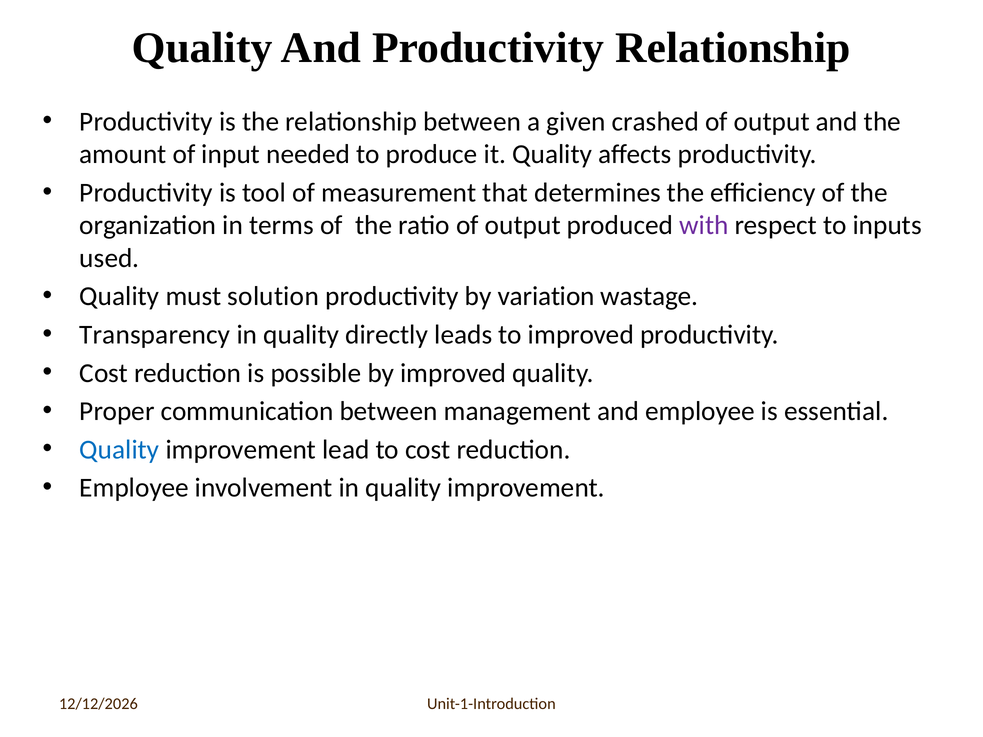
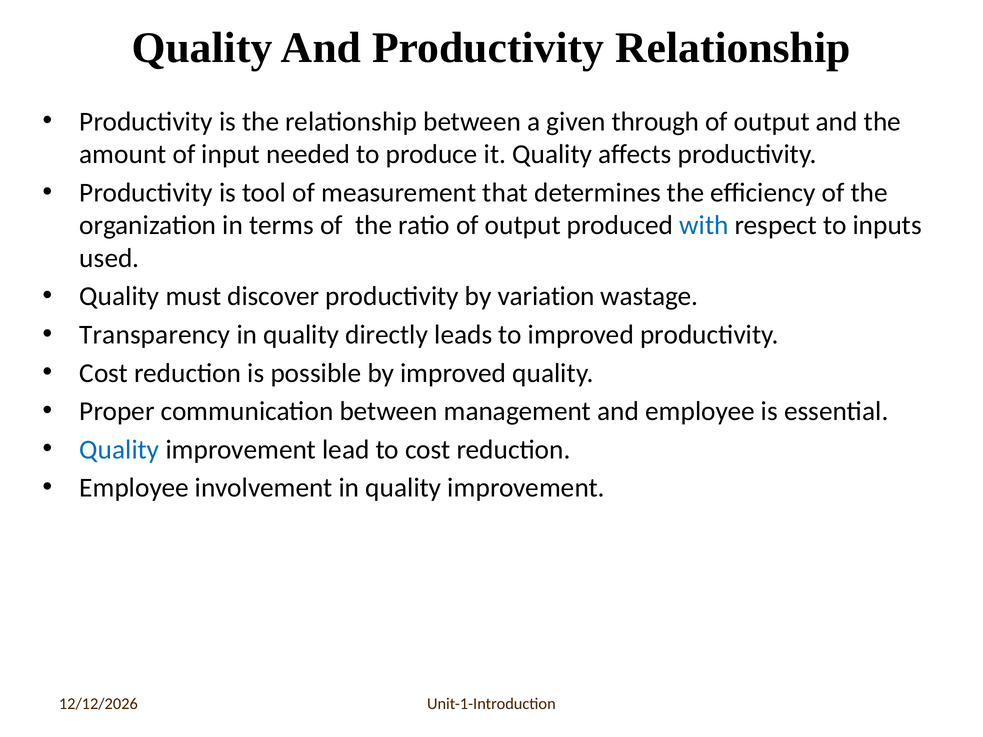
crashed: crashed -> through
with colour: purple -> blue
solution: solution -> discover
